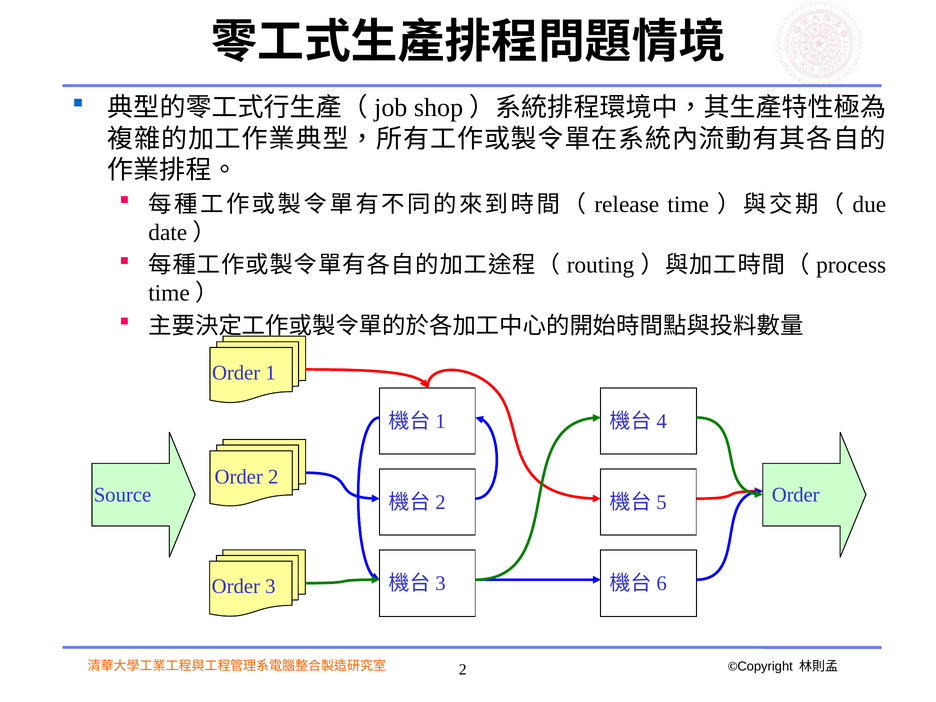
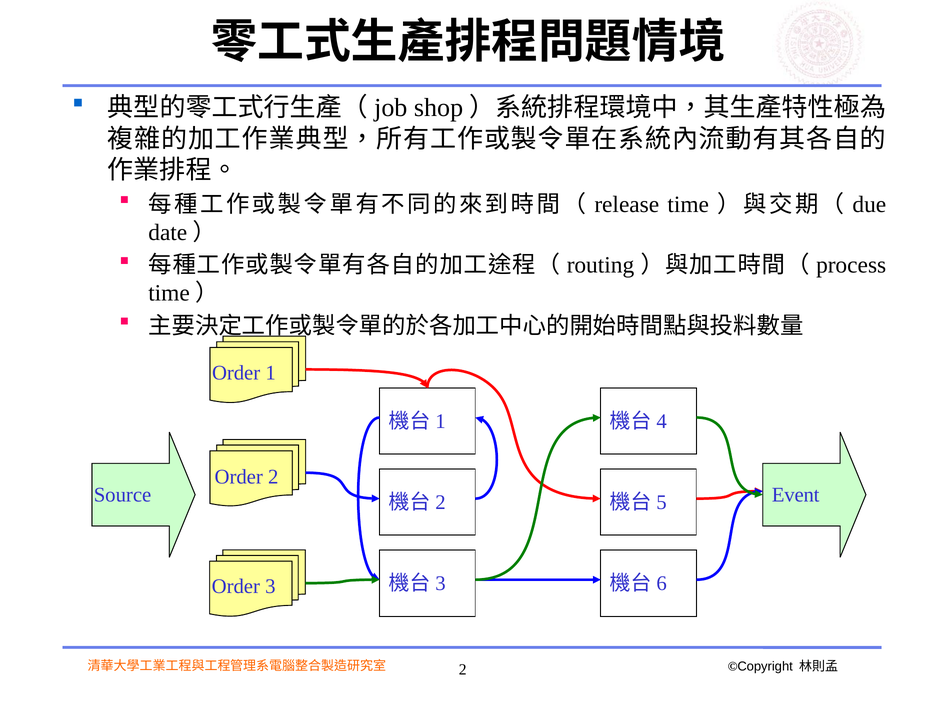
Source Order: Order -> Event
